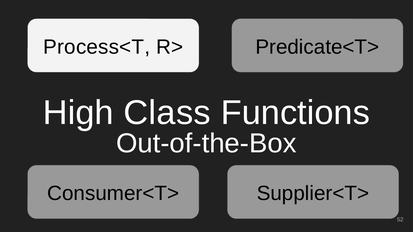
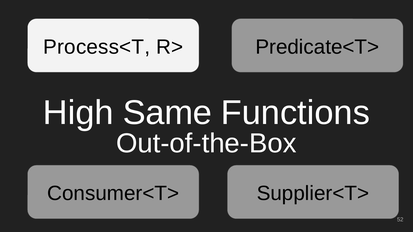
Class: Class -> Same
